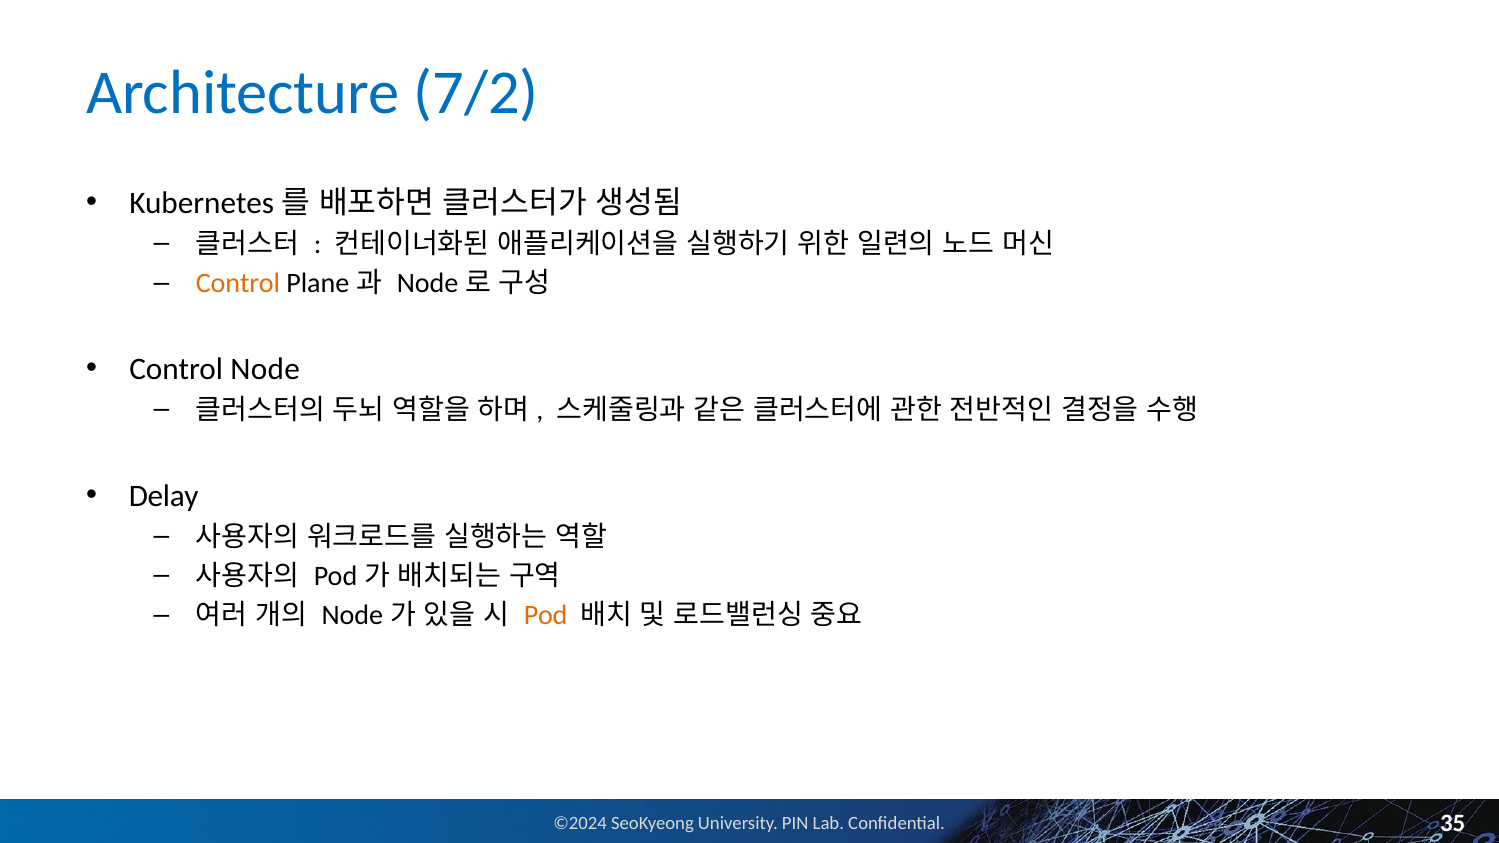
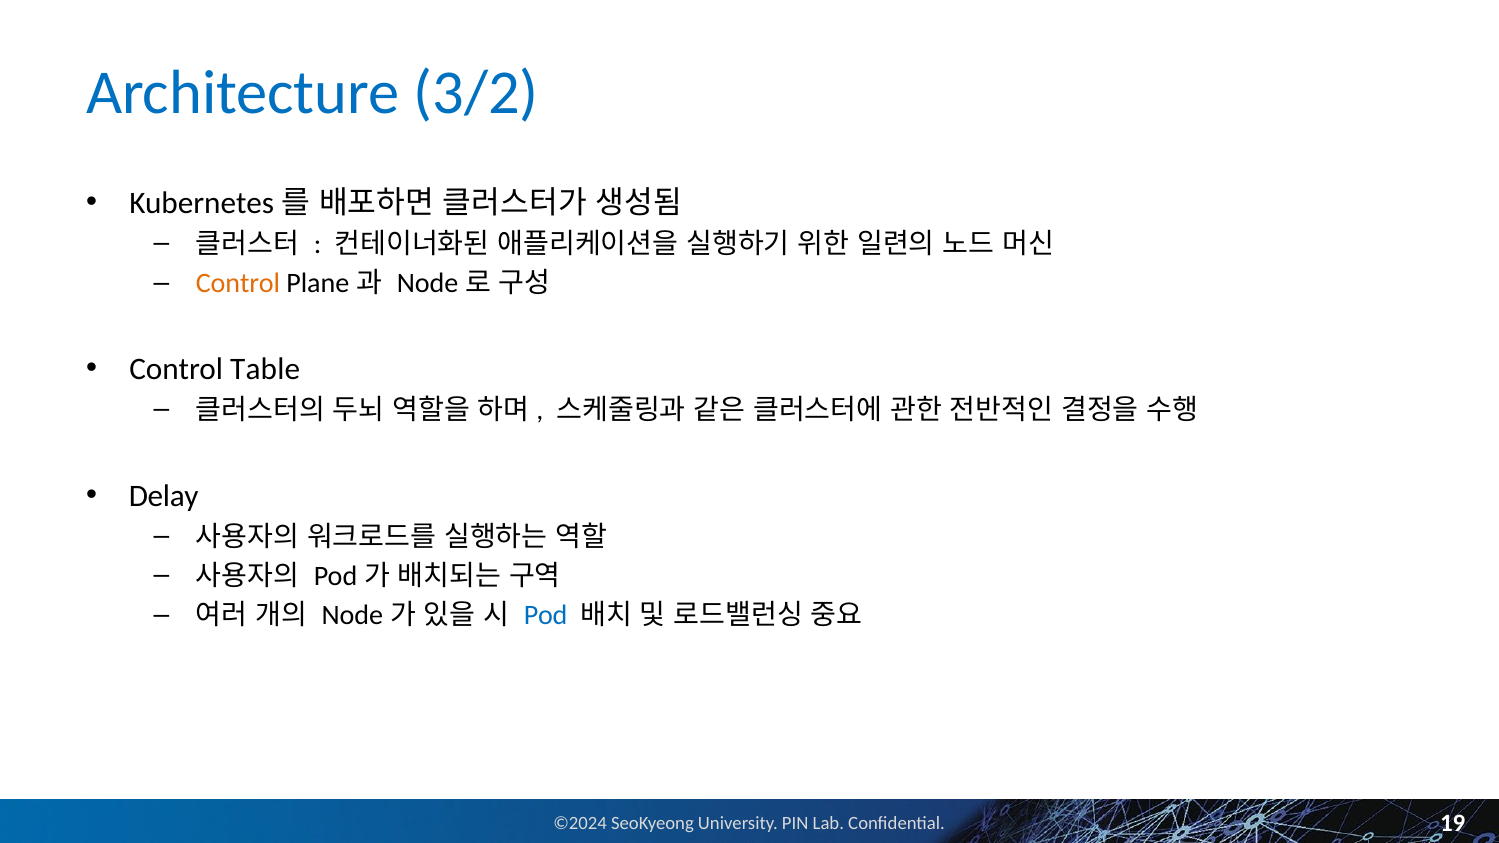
7/2: 7/2 -> 3/2
Node: Node -> Table
Pod colour: orange -> blue
35: 35 -> 19
